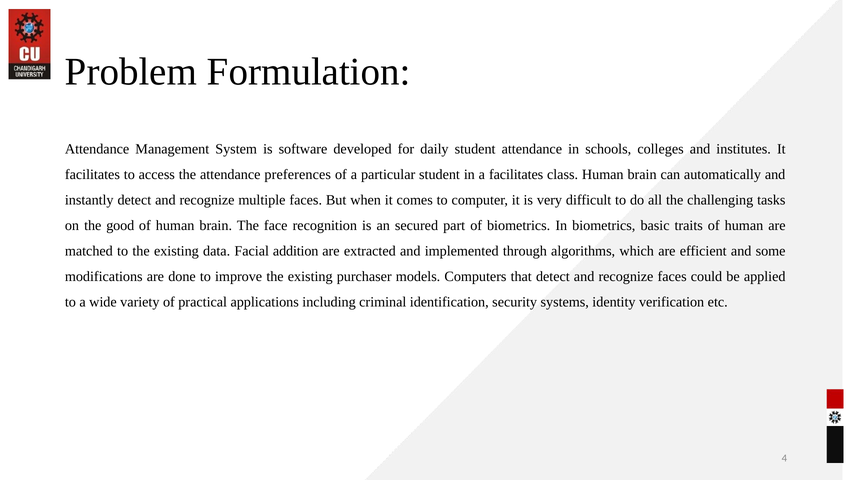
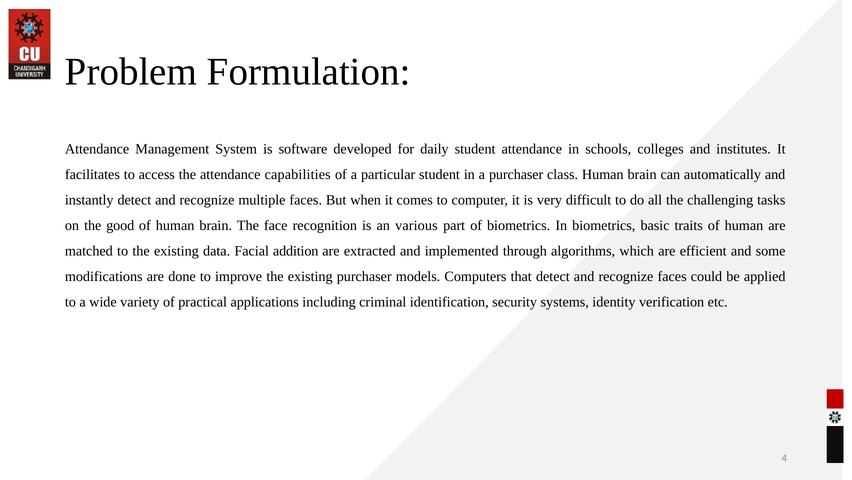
preferences: preferences -> capabilities
a facilitates: facilitates -> purchaser
secured: secured -> various
